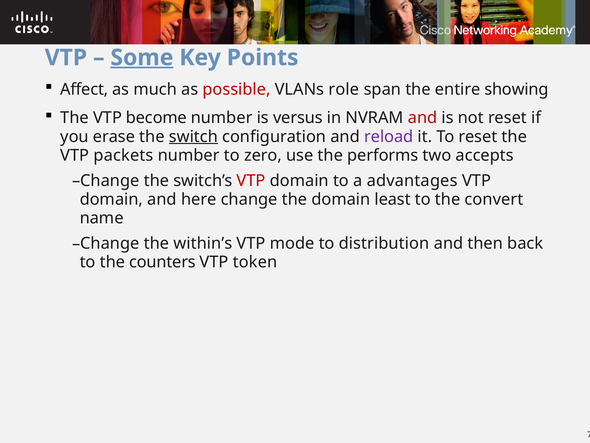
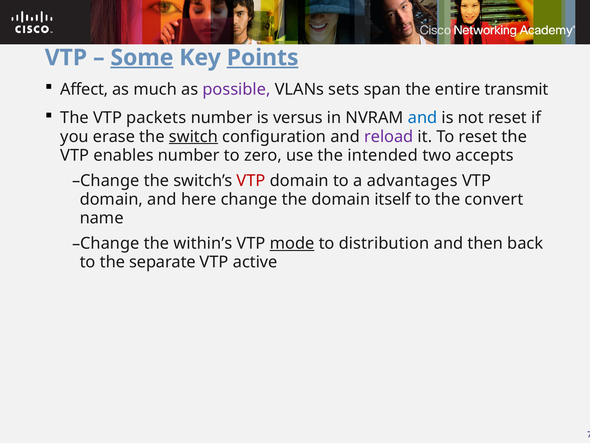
Points underline: none -> present
possible colour: red -> purple
role: role -> sets
showing: showing -> transmit
become: become -> packets
and at (423, 118) colour: red -> blue
packets: packets -> enables
performs: performs -> intended
least: least -> itself
mode underline: none -> present
counters: counters -> separate
token: token -> active
